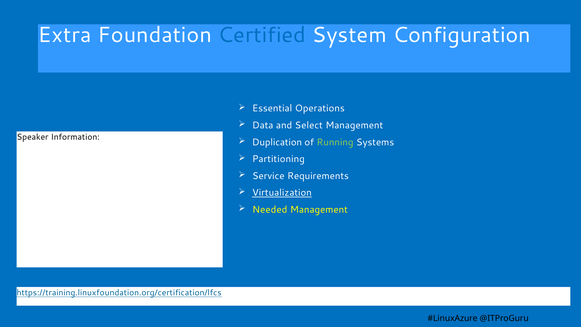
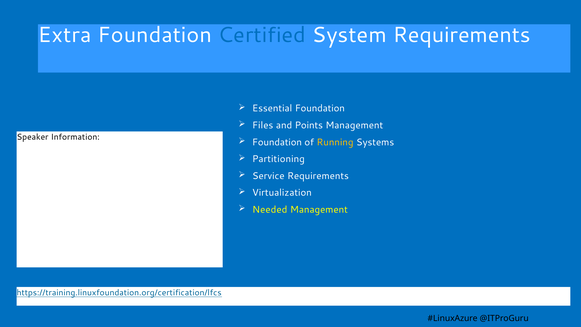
System Configuration: Configuration -> Requirements
Essential Operations: Operations -> Foundation
Data: Data -> Files
Select: Select -> Points
Duplication at (277, 142): Duplication -> Foundation
Running colour: light green -> yellow
Virtualization underline: present -> none
